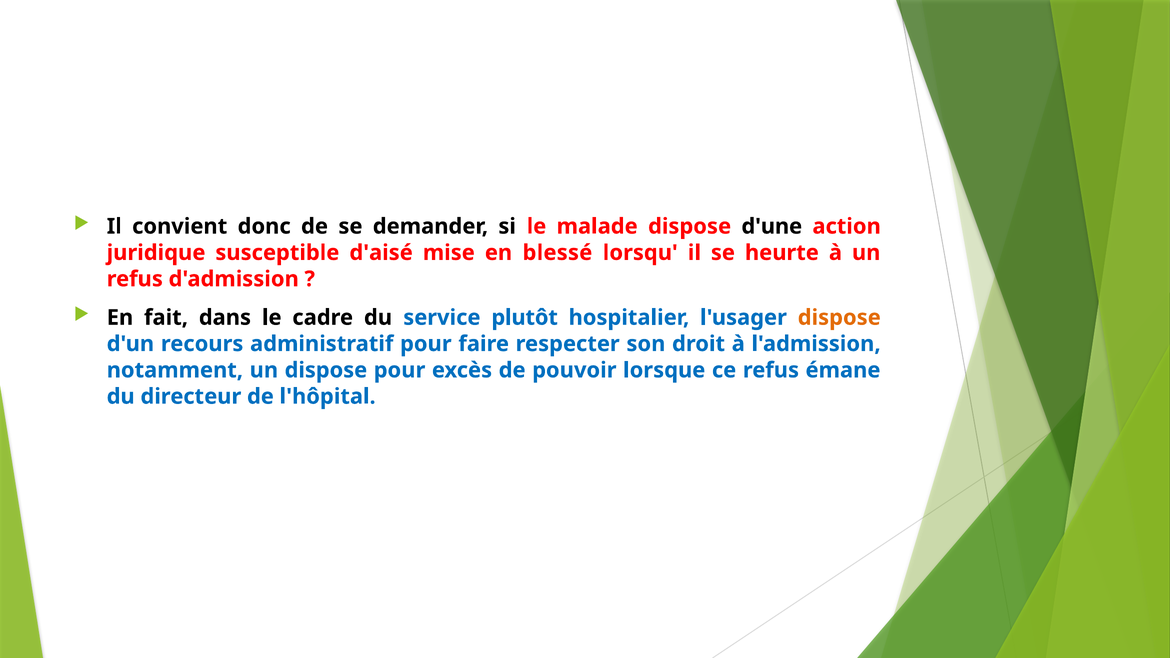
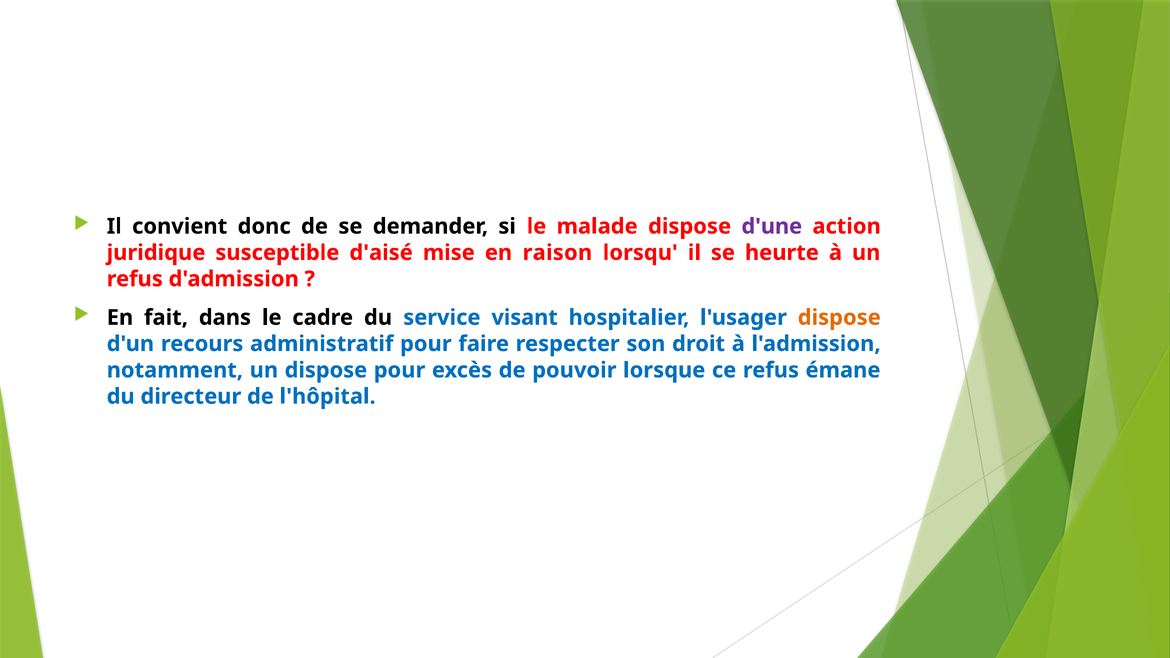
d'une colour: black -> purple
blessé: blessé -> raison
plutôt: plutôt -> visant
